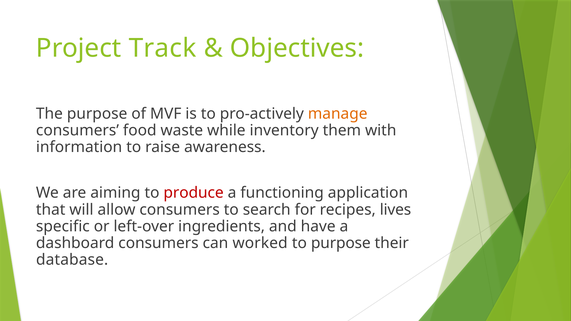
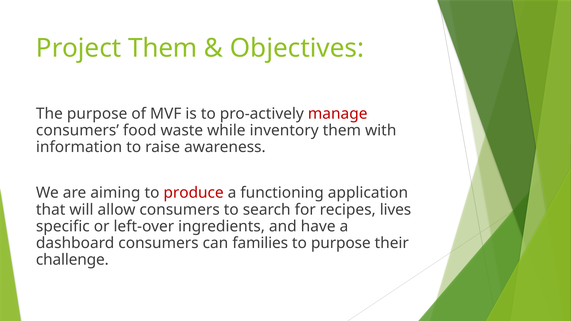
Project Track: Track -> Them
manage colour: orange -> red
worked: worked -> families
database: database -> challenge
